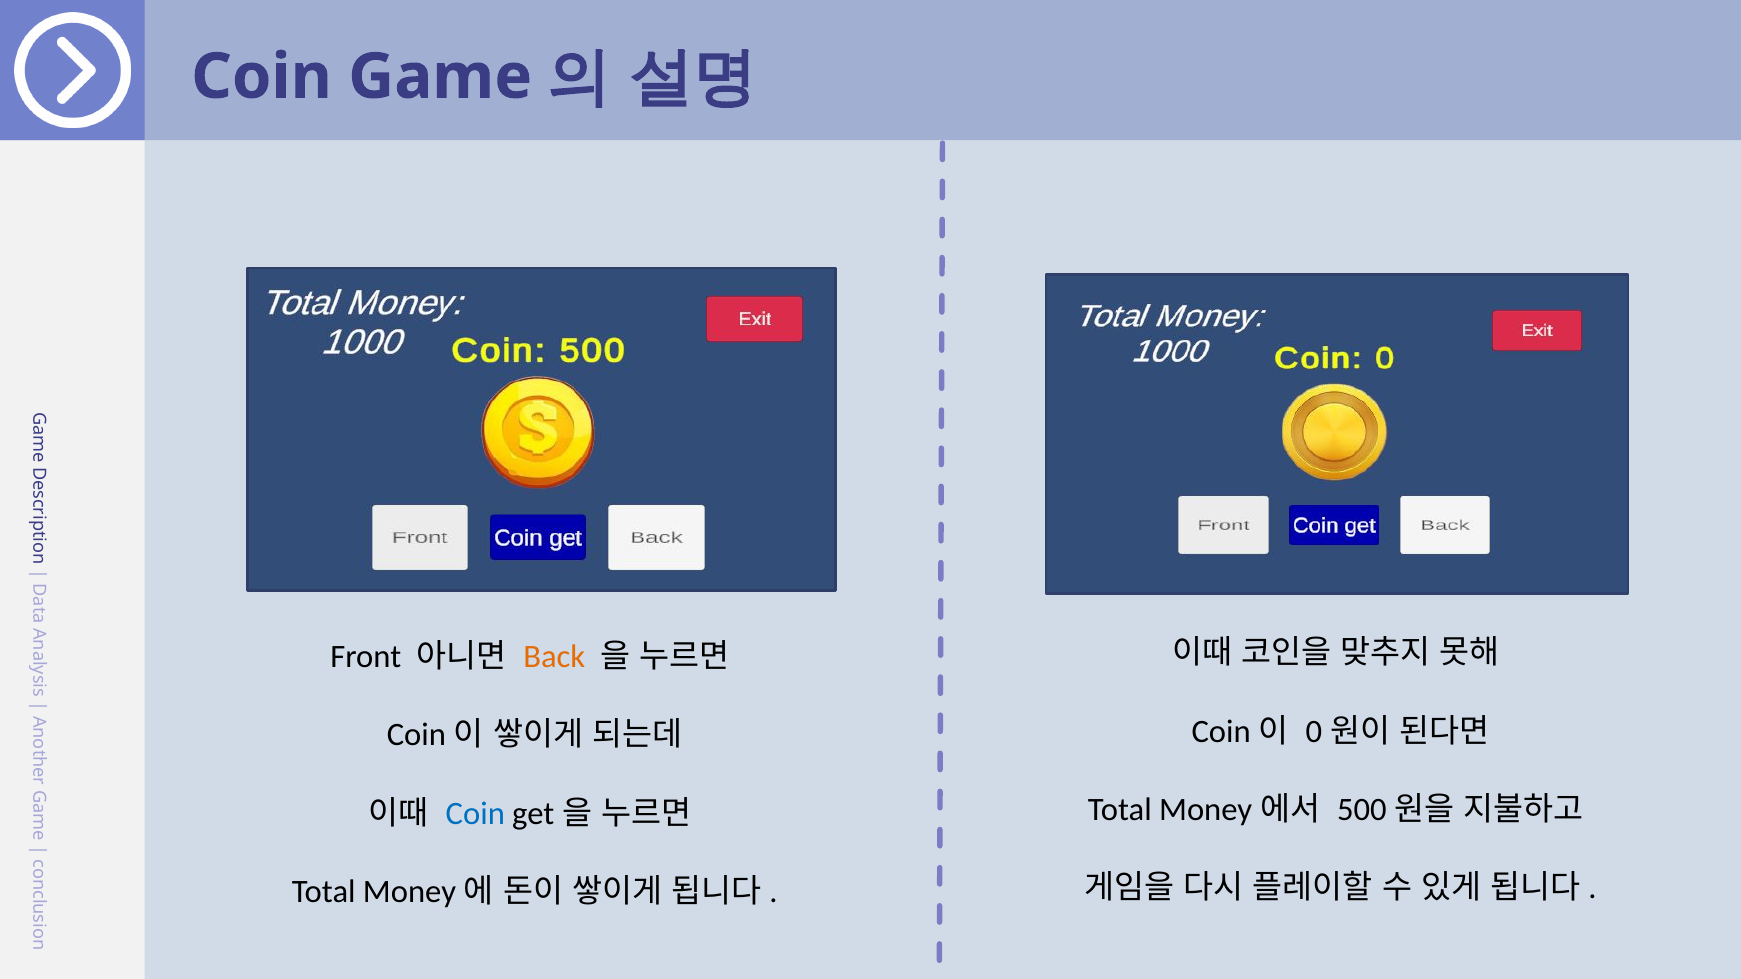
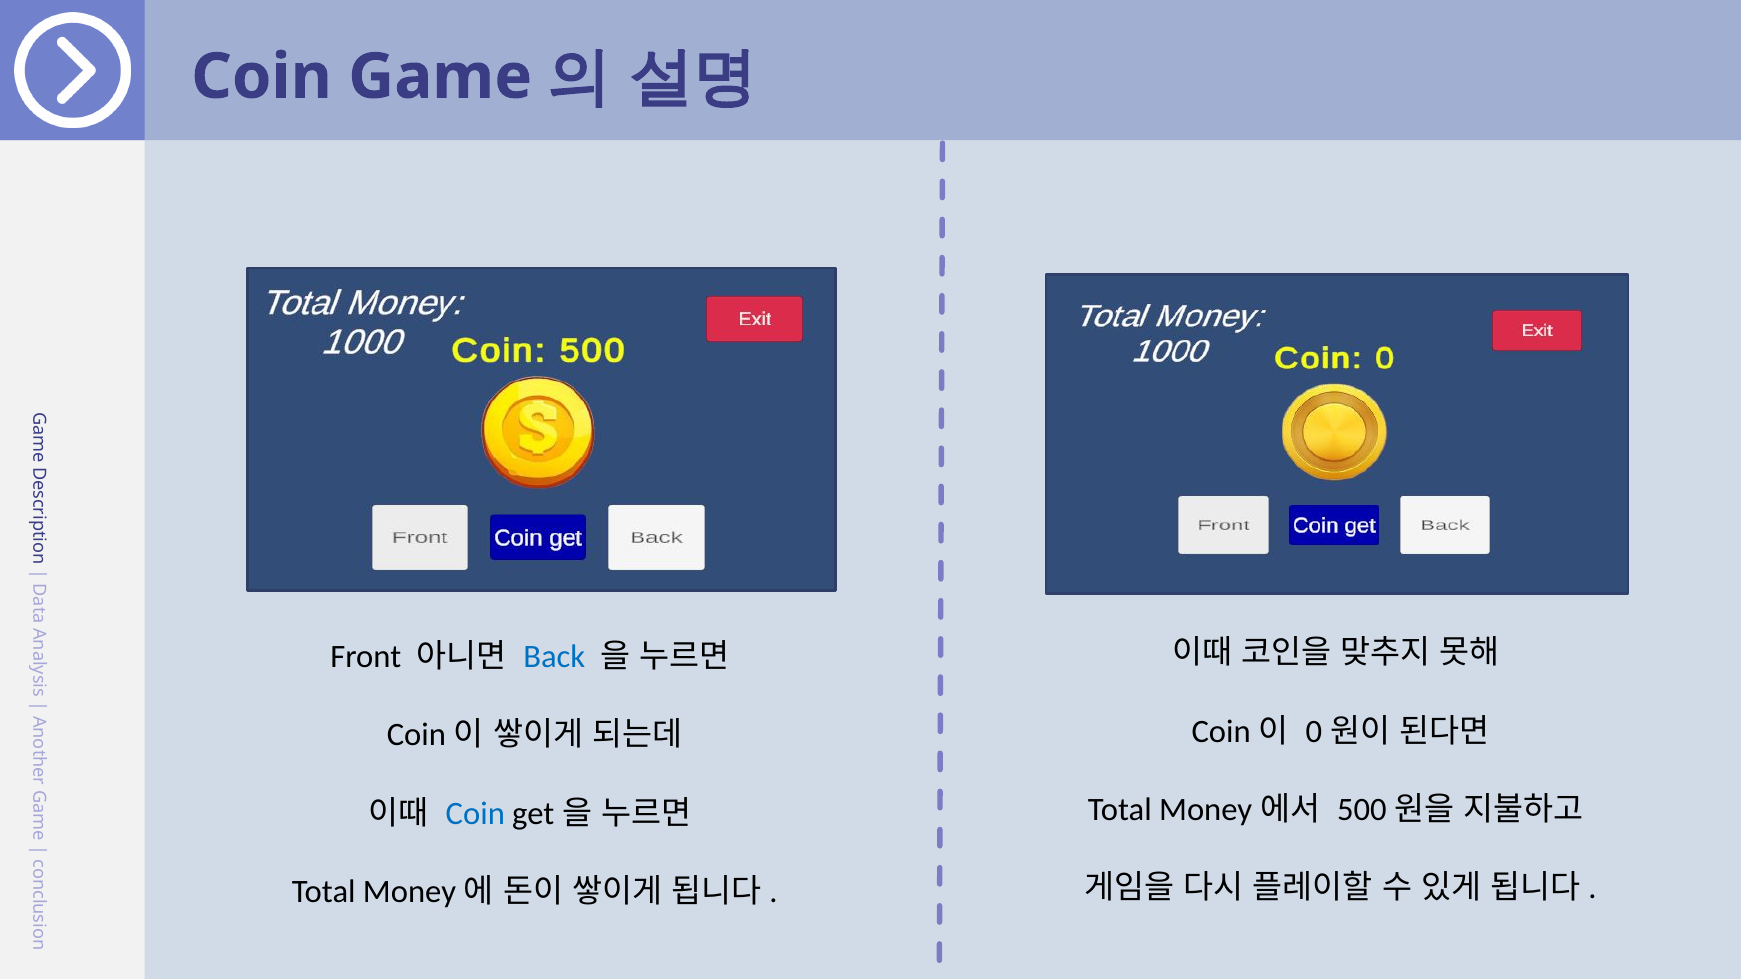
Back colour: orange -> blue
